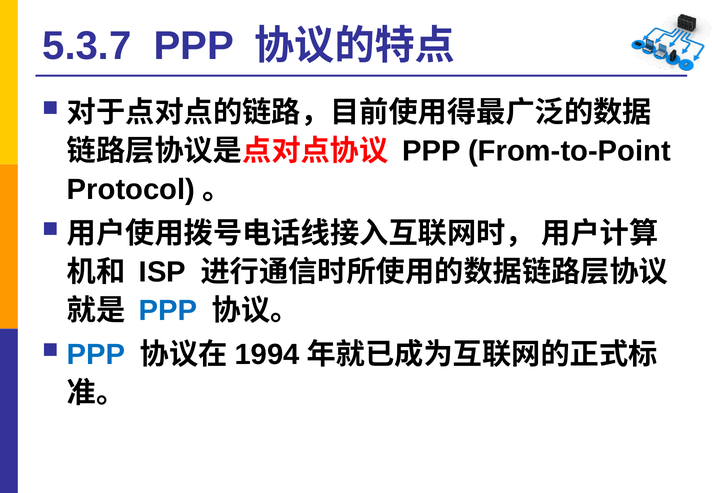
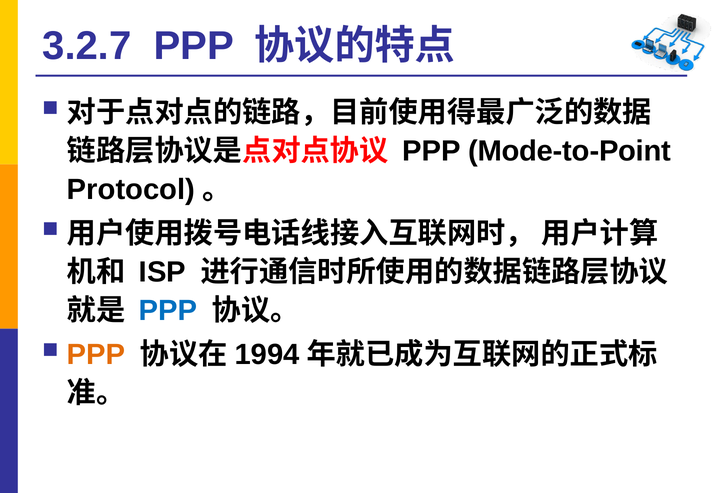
5.3.7: 5.3.7 -> 3.2.7
From-to-Point: From-to-Point -> Mode-to-Point
PPP at (96, 355) colour: blue -> orange
